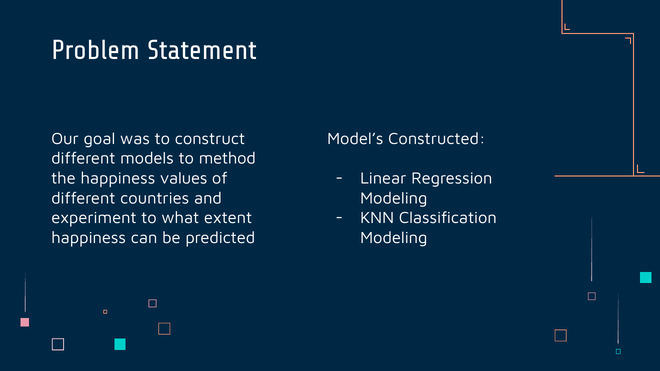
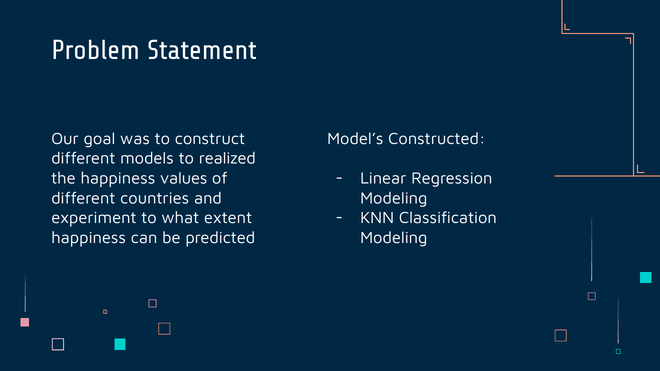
method: method -> realized
